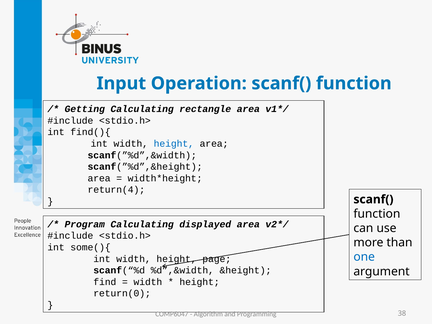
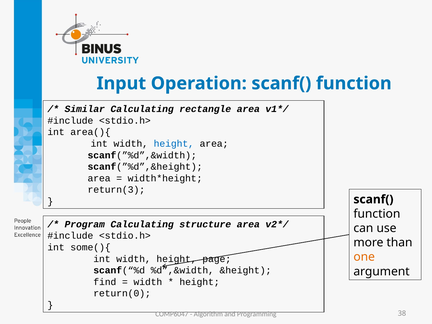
Getting: Getting -> Similar
find(){: find(){ -> area(){
return(4: return(4 -> return(3
displayed: displayed -> structure
one colour: blue -> orange
